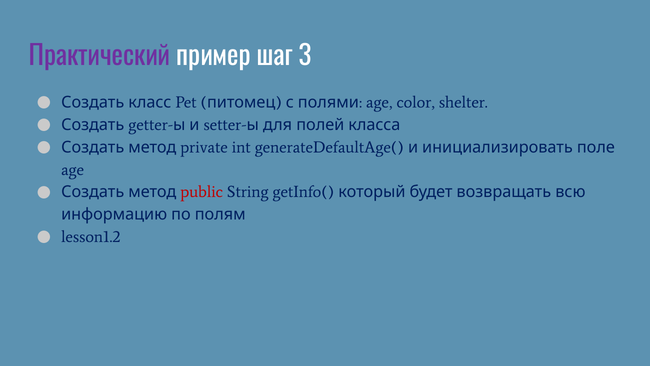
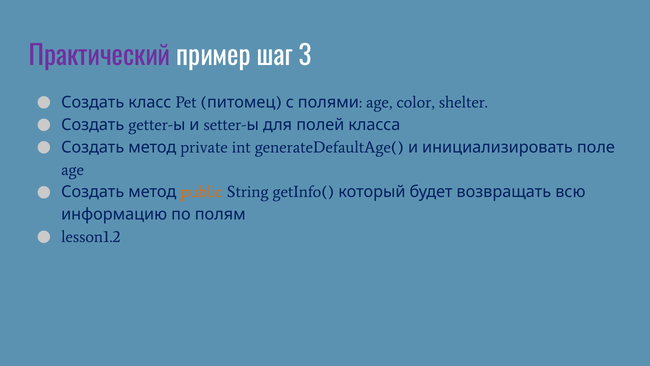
public colour: red -> orange
